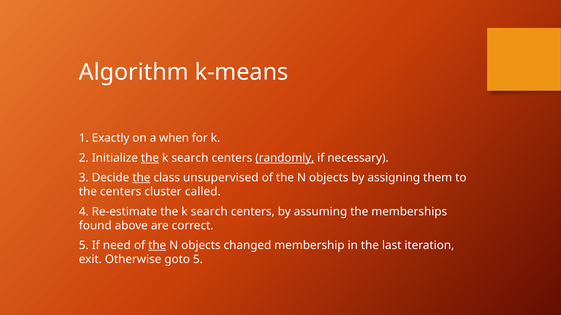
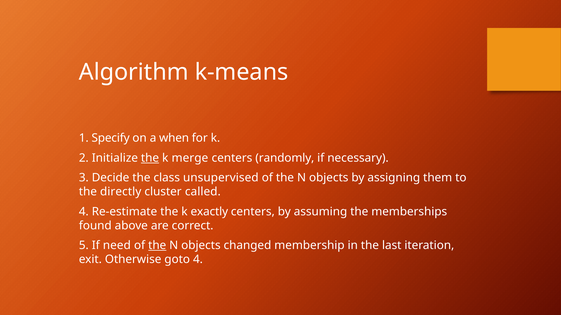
Exactly: Exactly -> Specify
search at (190, 158): search -> merge
randomly underline: present -> none
the at (141, 178) underline: present -> none
the centers: centers -> directly
Re-estimate the k search: search -> exactly
goto 5: 5 -> 4
